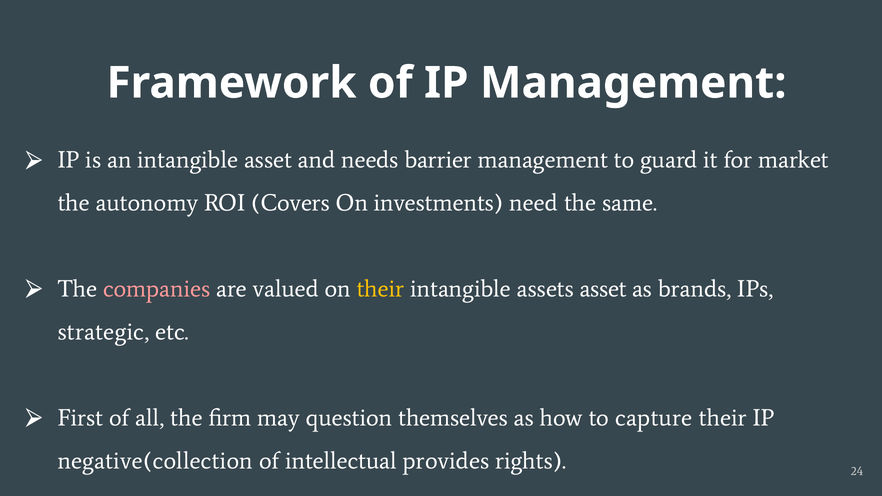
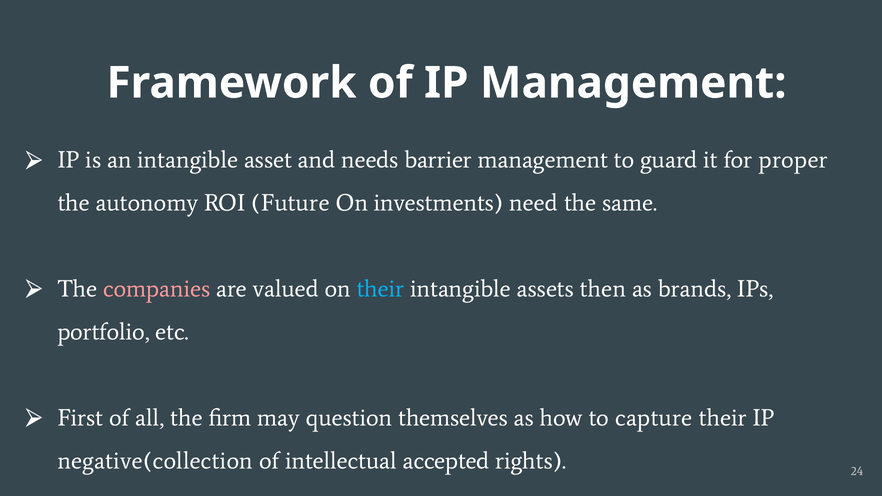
market: market -> proper
Covers: Covers -> Future
their at (380, 289) colour: yellow -> light blue
assets asset: asset -> then
strategic: strategic -> portfolio
provides: provides -> accepted
